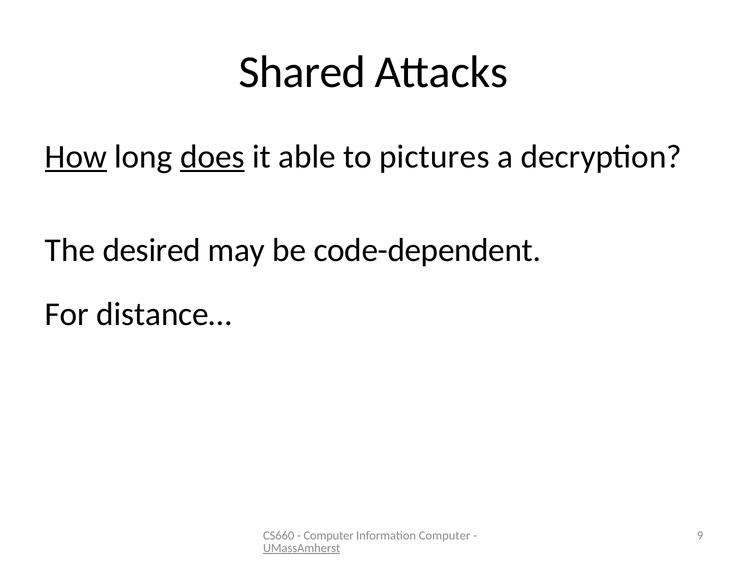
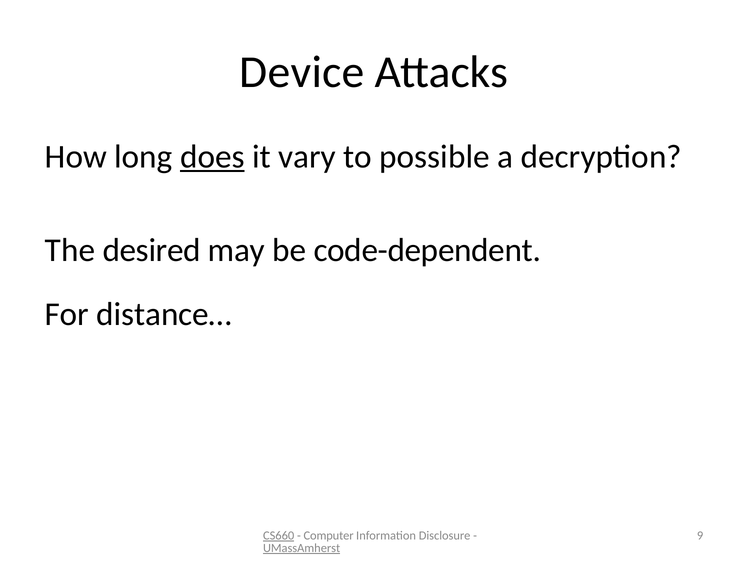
Shared: Shared -> Device
How underline: present -> none
able: able -> vary
pictures: pictures -> possible
CS660 underline: none -> present
Information Computer: Computer -> Disclosure
